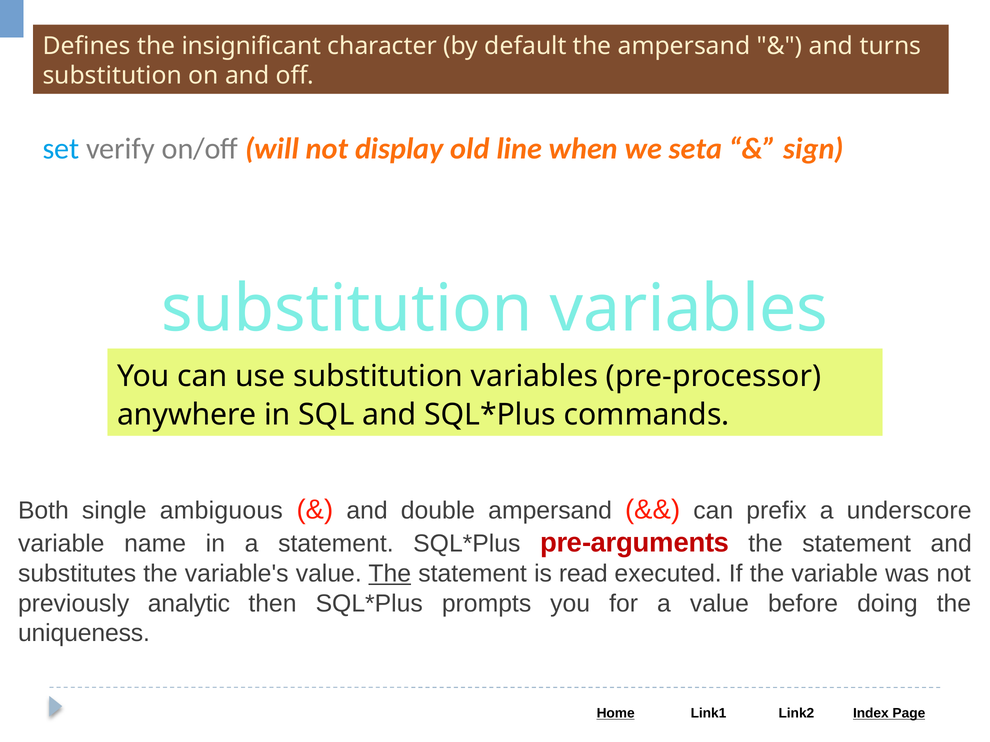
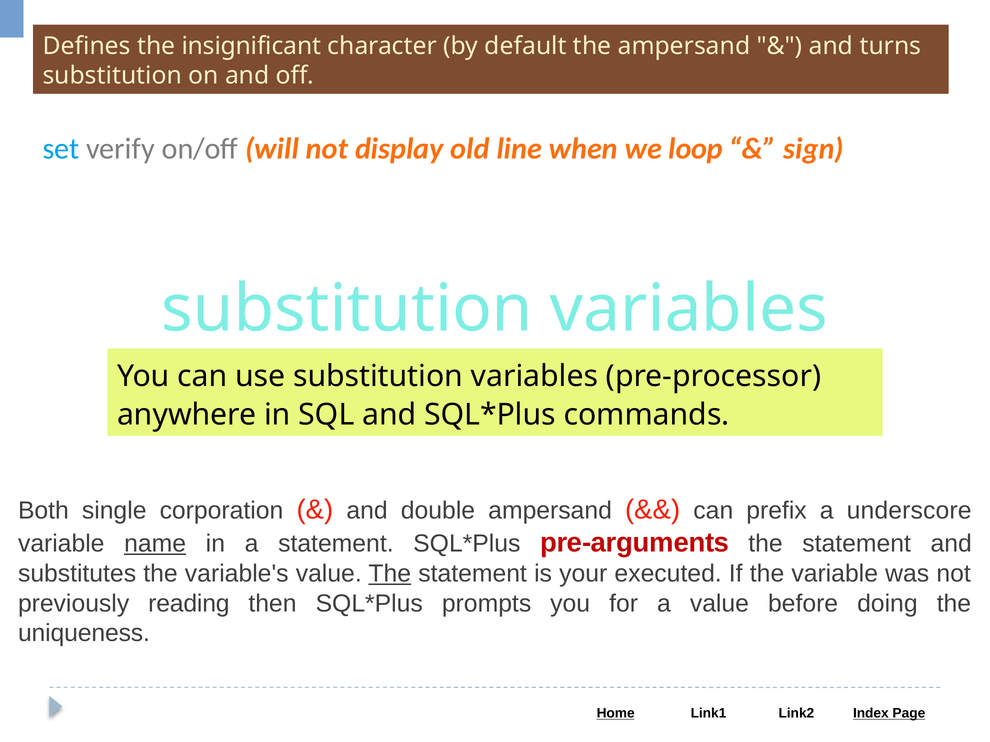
seta: seta -> loop
ambiguous: ambiguous -> corporation
name underline: none -> present
read: read -> your
analytic: analytic -> reading
